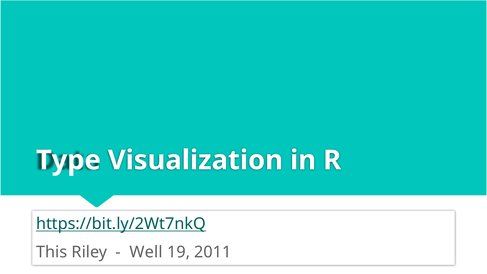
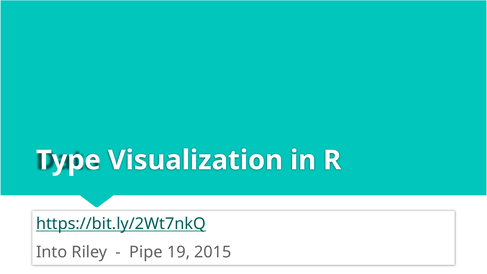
This: This -> Into
Well: Well -> Pipe
2011: 2011 -> 2015
